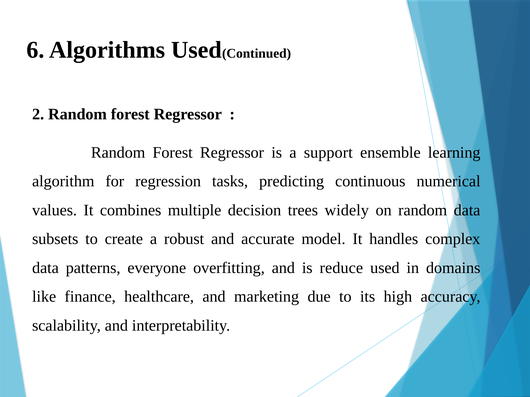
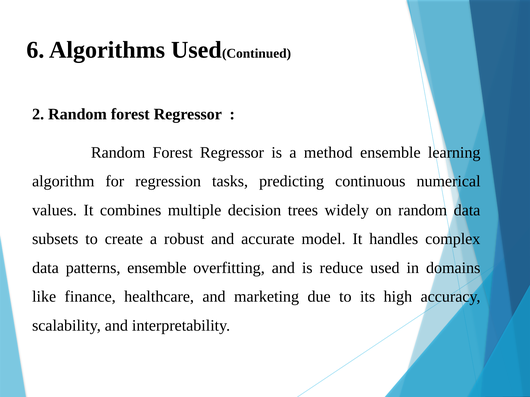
support: support -> method
patterns everyone: everyone -> ensemble
